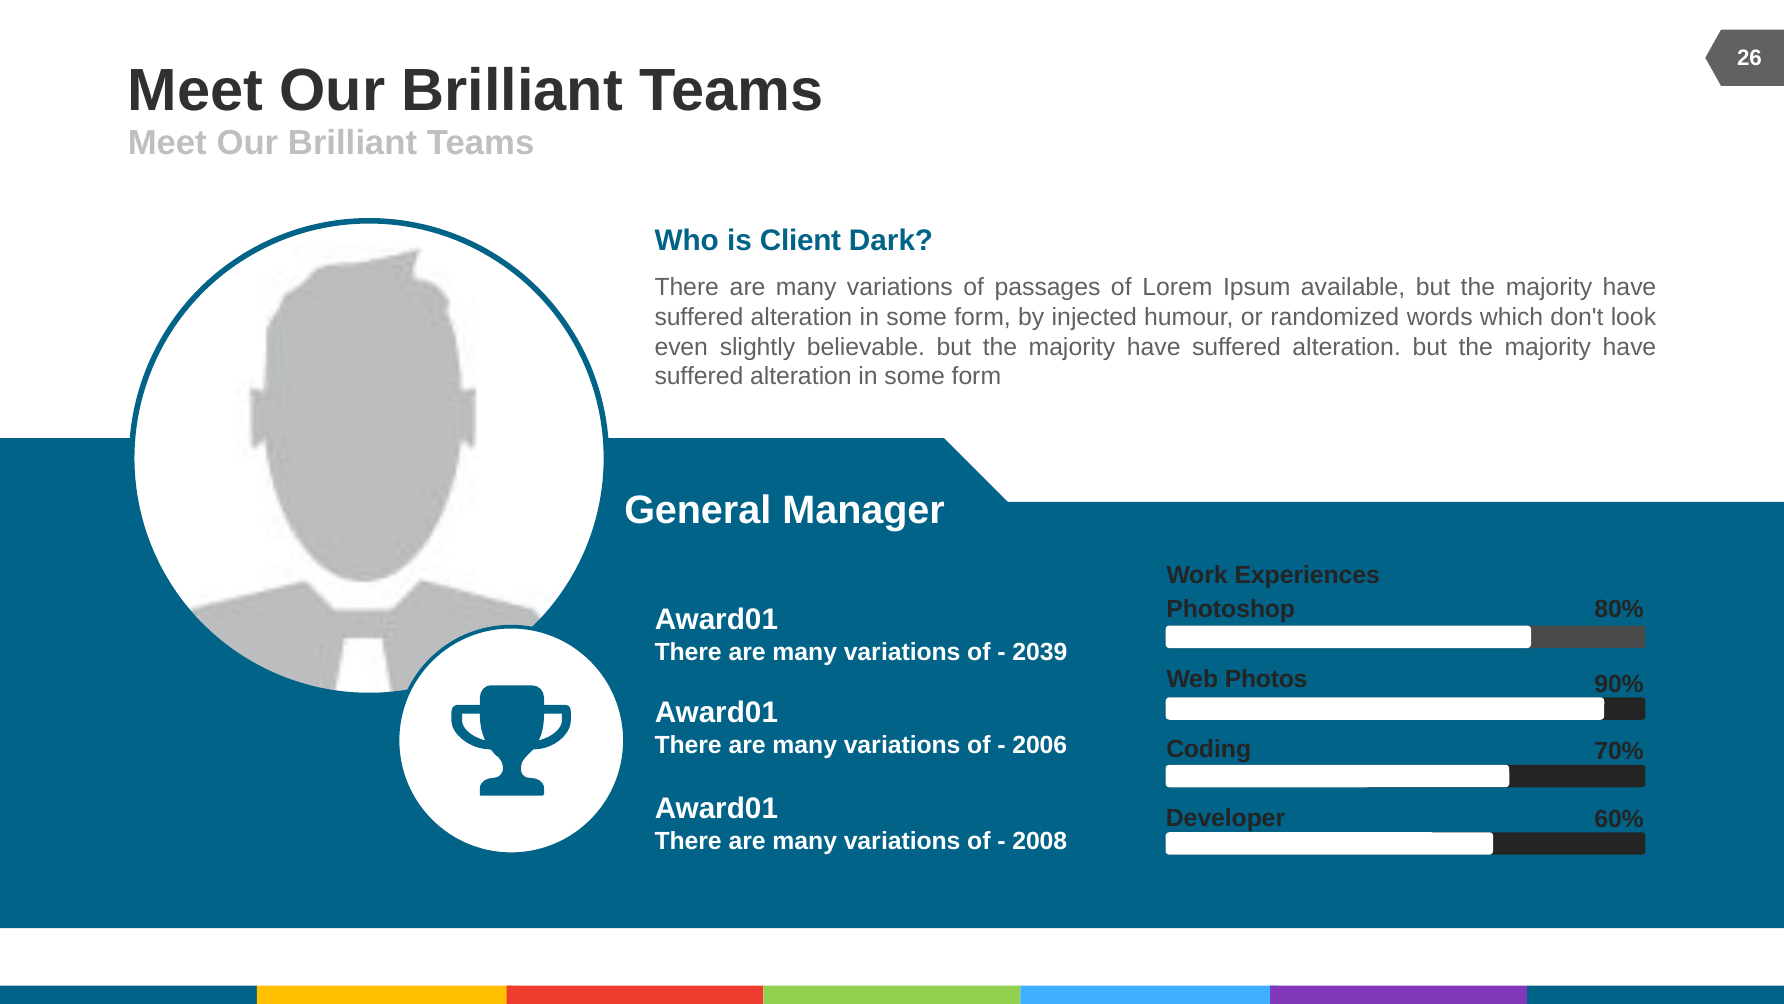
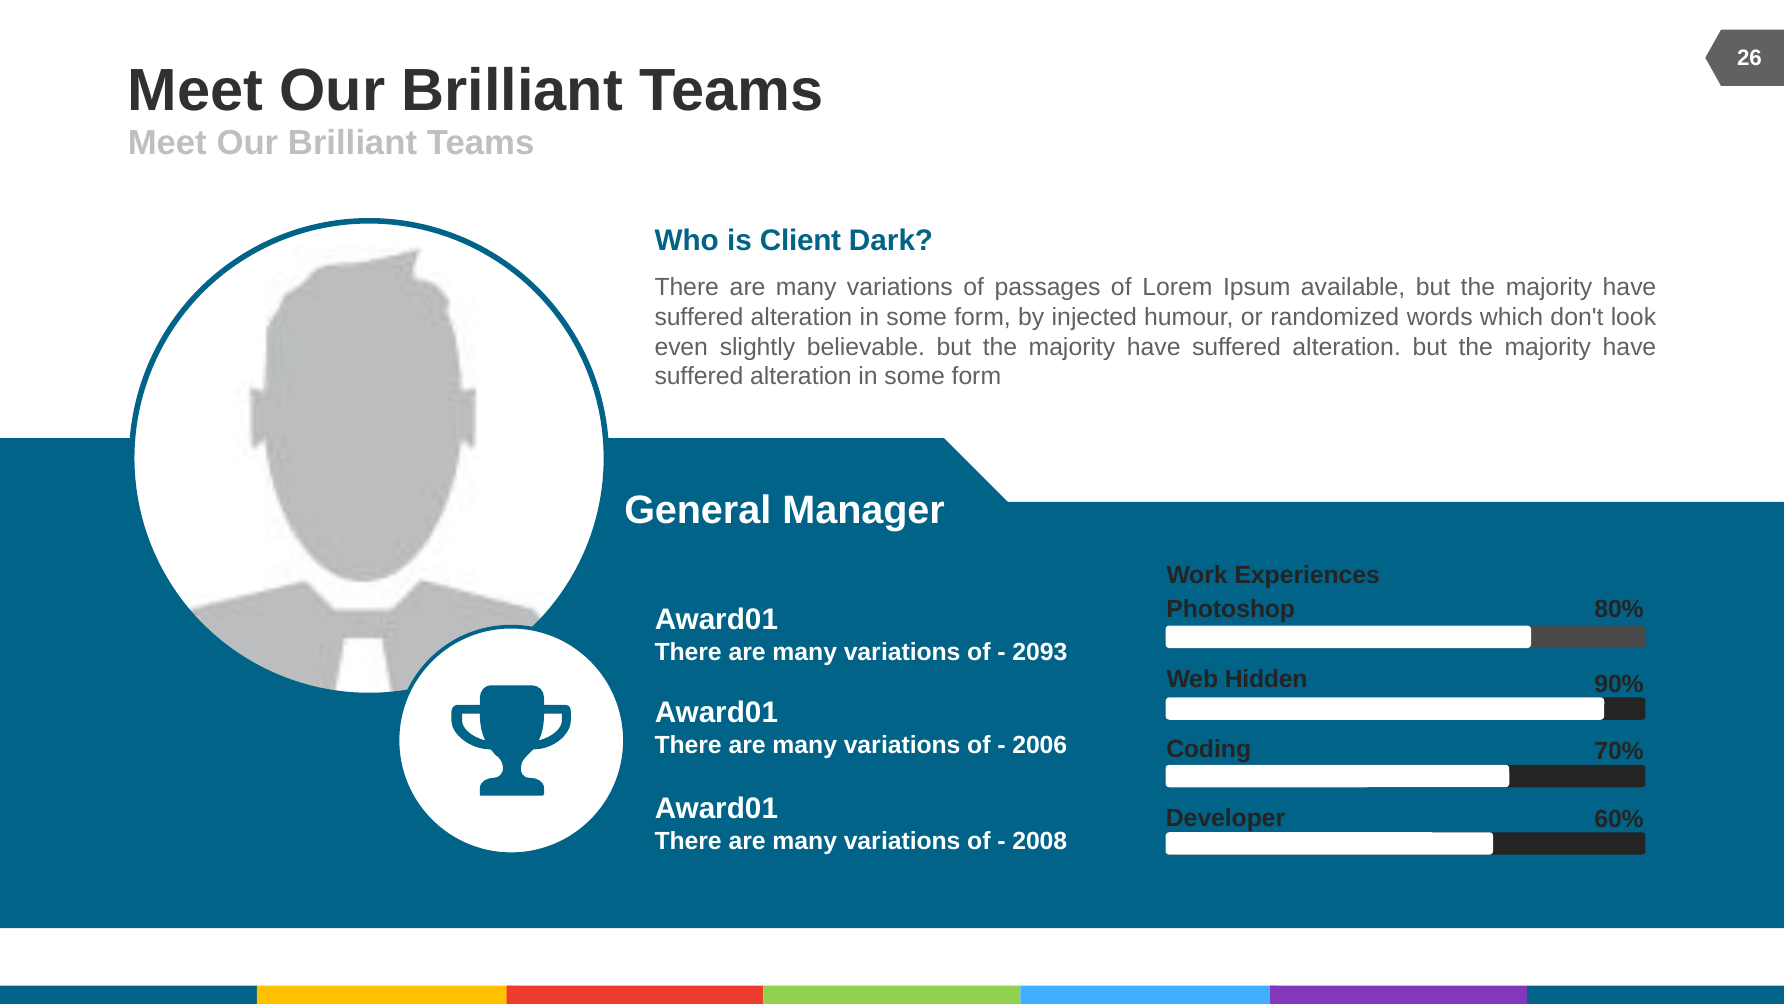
2039: 2039 -> 2093
Photos: Photos -> Hidden
